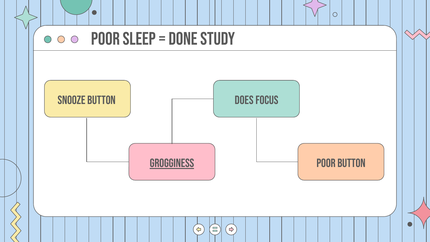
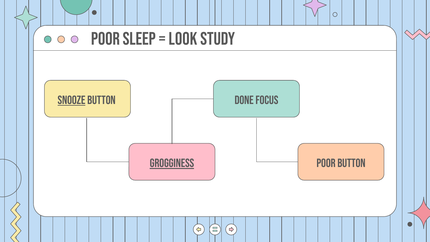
done: done -> look
Snooze underline: none -> present
Does: Does -> Done
